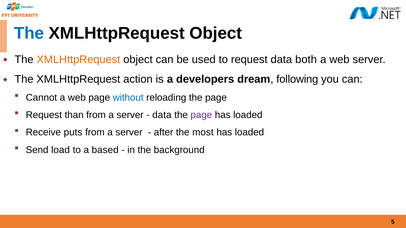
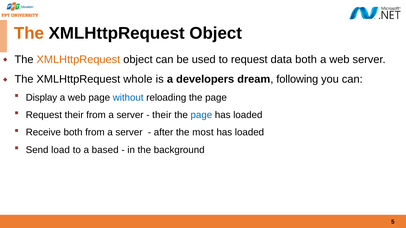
The at (29, 33) colour: blue -> orange
action: action -> whole
Cannot: Cannot -> Display
Request than: than -> their
data at (162, 115): data -> their
page at (201, 115) colour: purple -> blue
Receive puts: puts -> both
